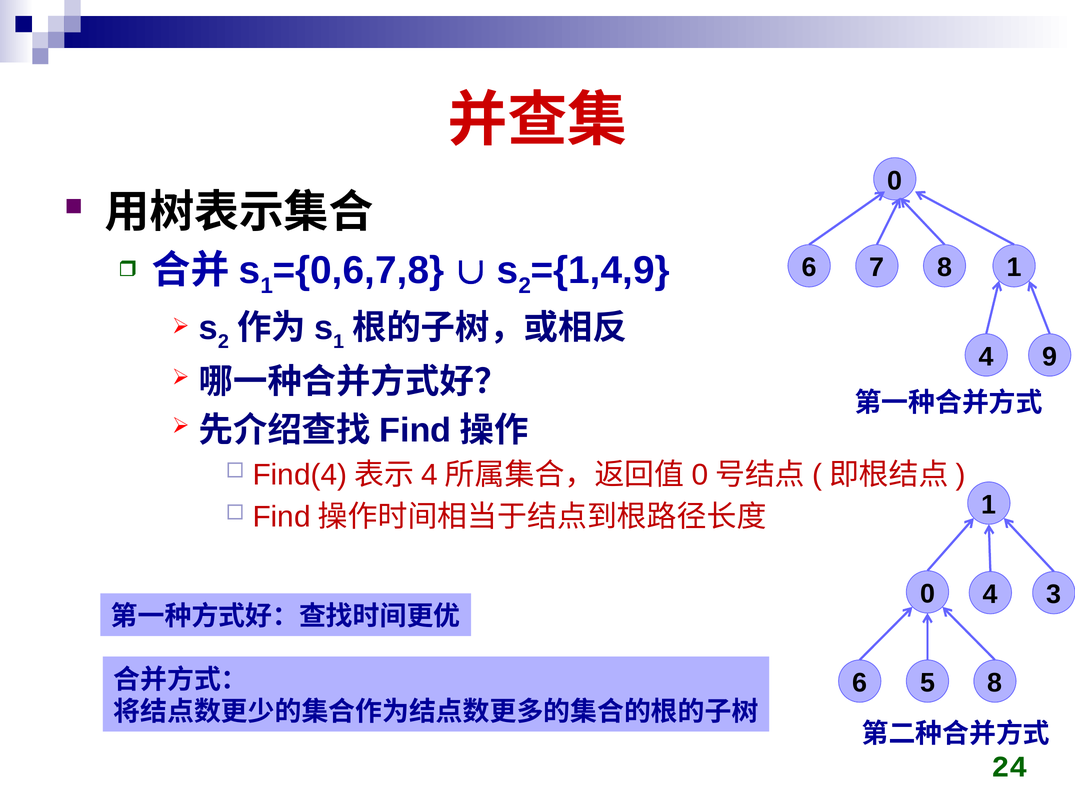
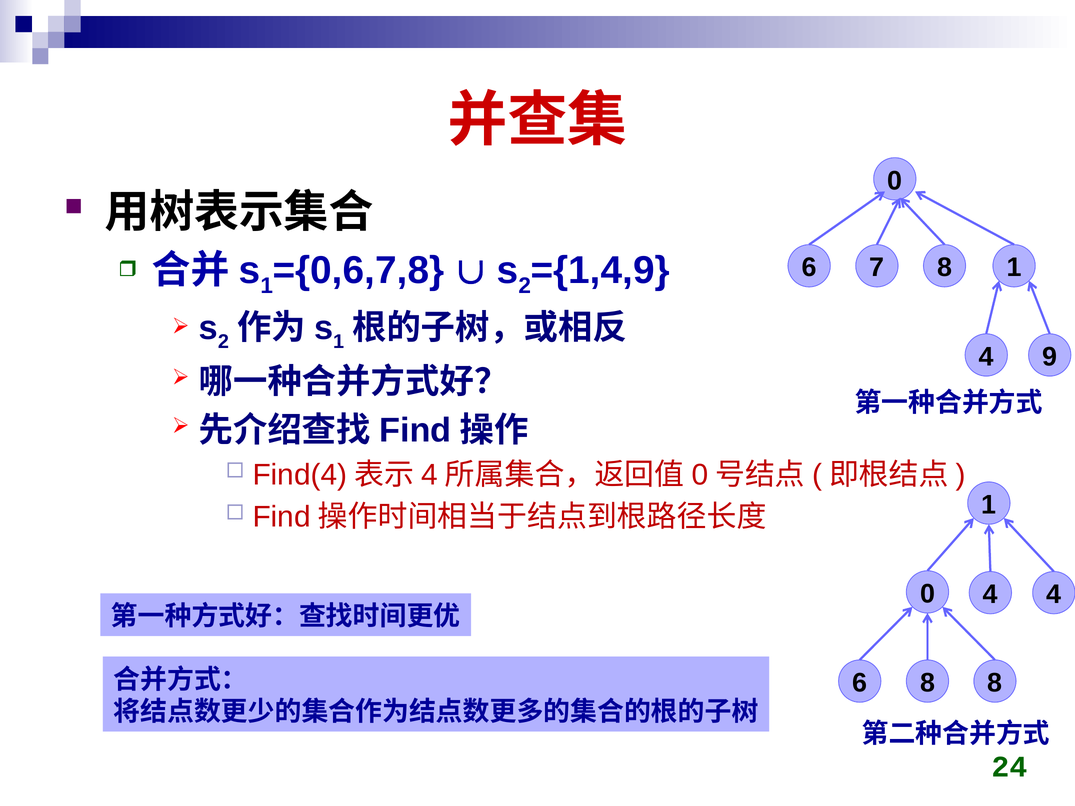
4 3: 3 -> 4
6 5: 5 -> 8
